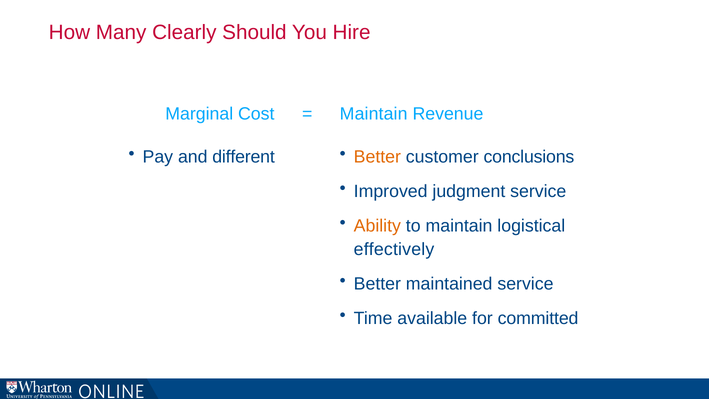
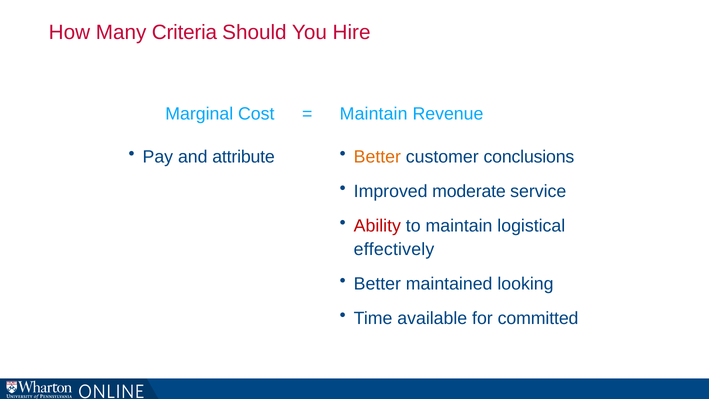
Clearly: Clearly -> Criteria
different: different -> attribute
judgment: judgment -> moderate
Ability colour: orange -> red
maintained service: service -> looking
